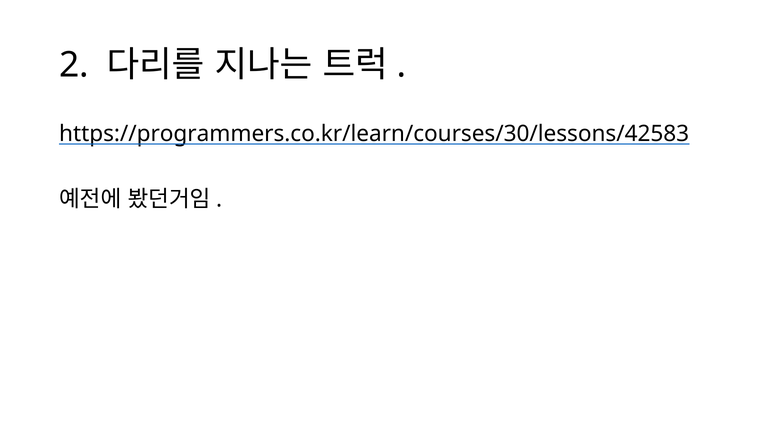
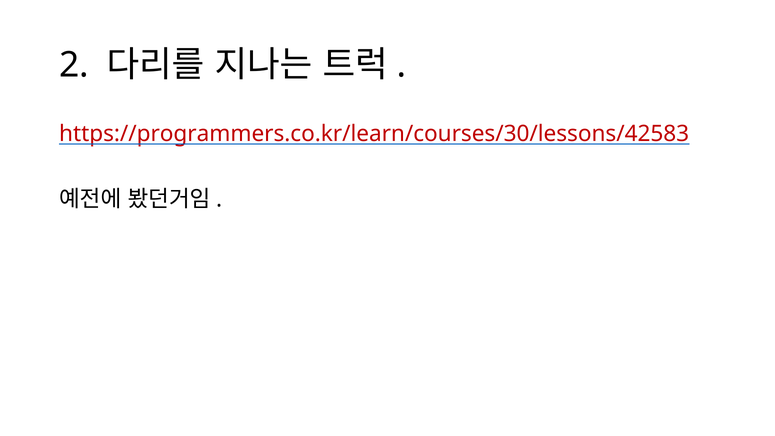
https://programmers.co.kr/learn/courses/30/lessons/42583 colour: black -> red
